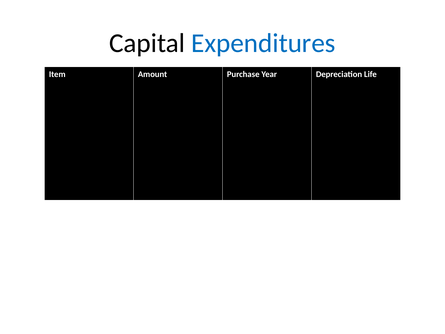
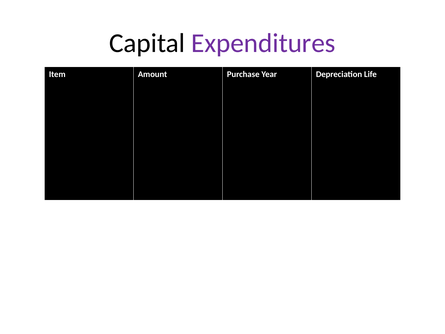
Expenditures colour: blue -> purple
